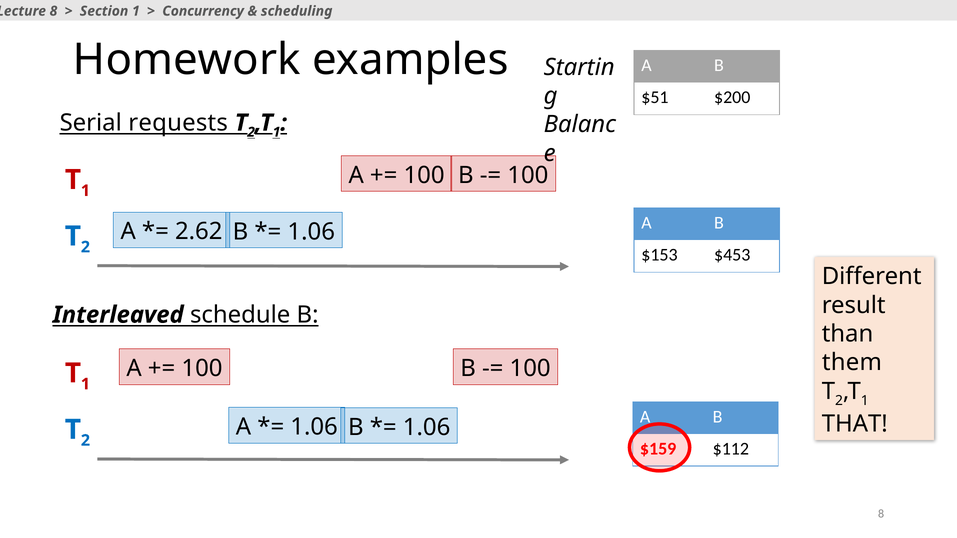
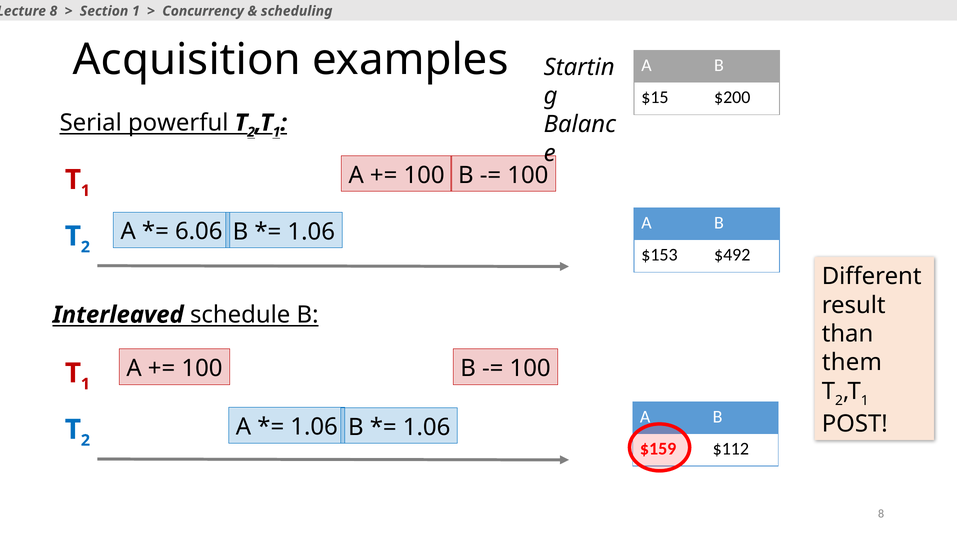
Homework: Homework -> Acquisition
$51: $51 -> $15
requests: requests -> powerful
2.62: 2.62 -> 6.06
$453: $453 -> $492
THAT: THAT -> POST
